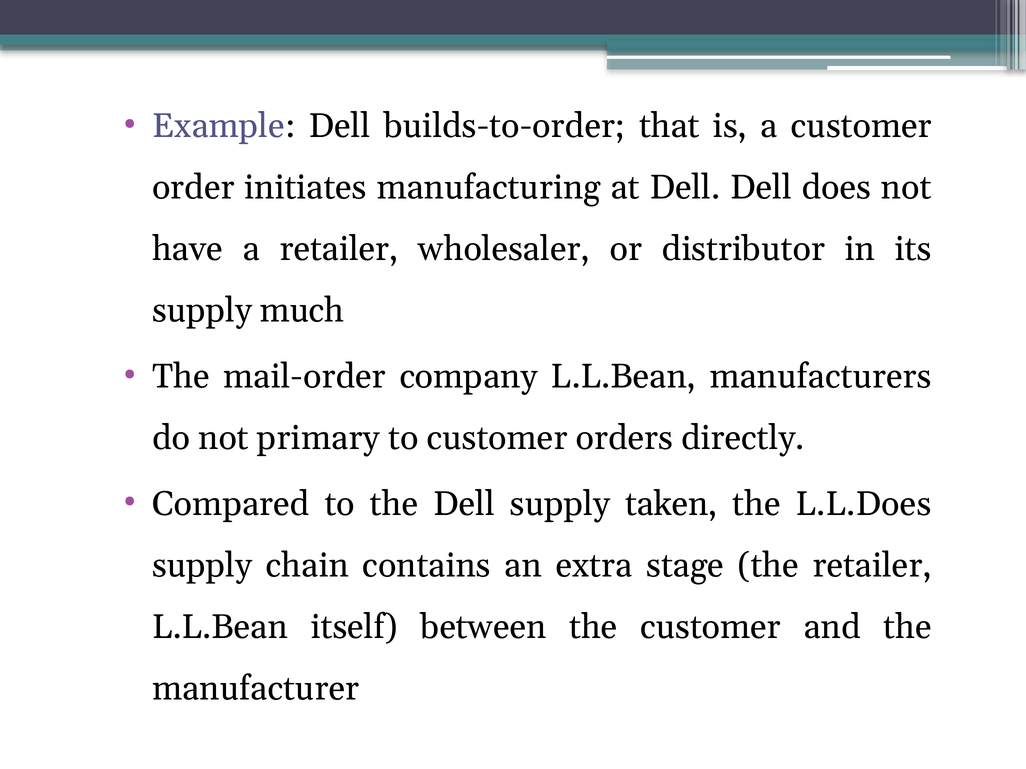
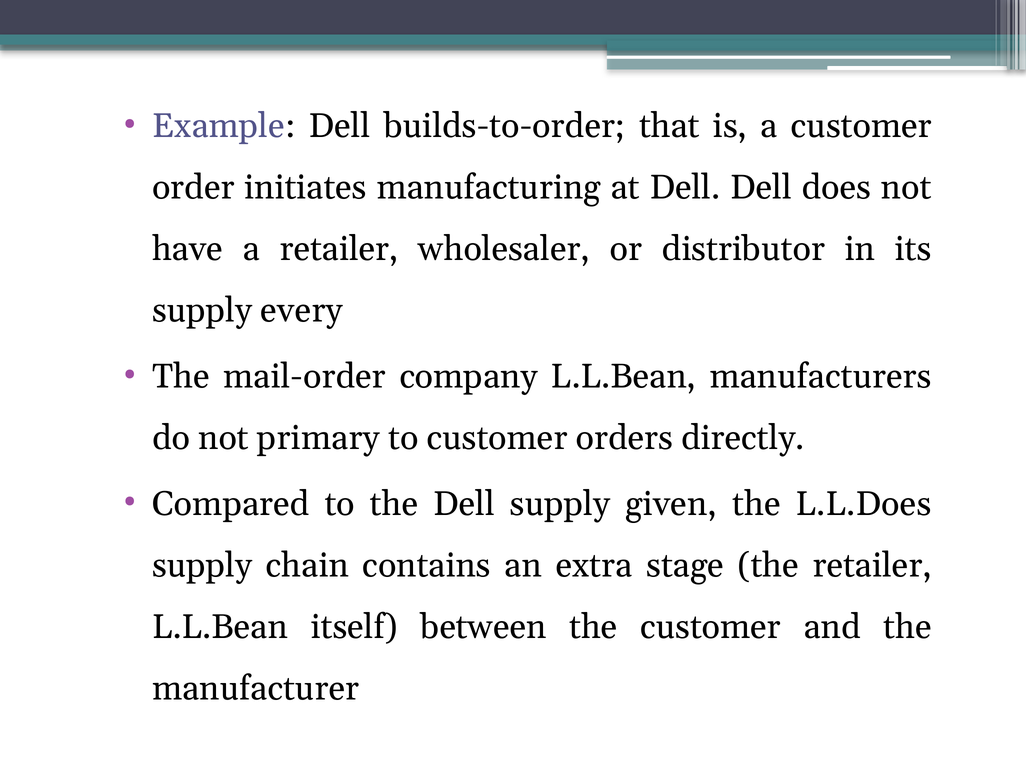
much: much -> every
taken: taken -> given
